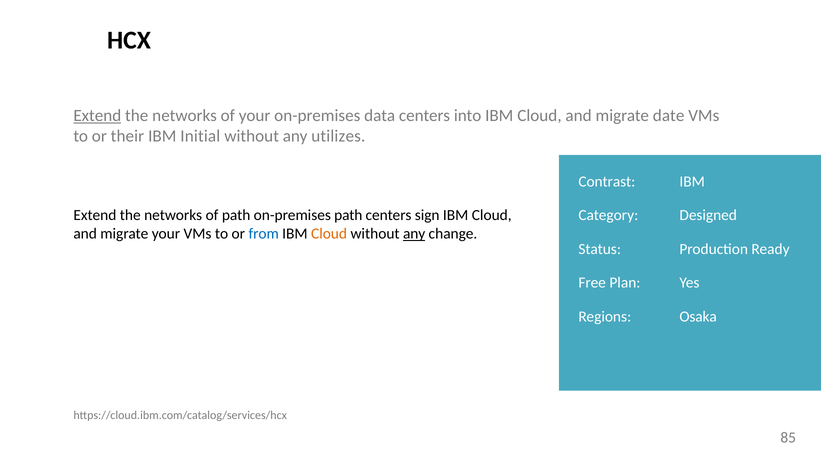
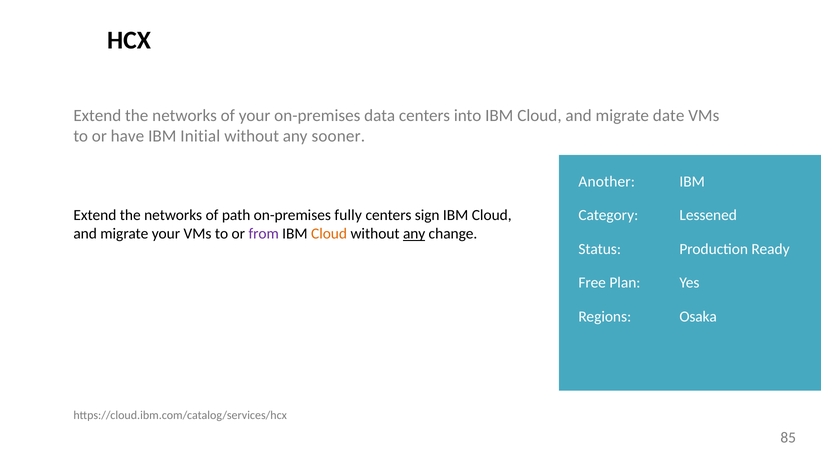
Extend at (97, 115) underline: present -> none
their: their -> have
utilizes: utilizes -> sooner
Contrast: Contrast -> Another
on-premises path: path -> fully
Designed: Designed -> Lessened
from colour: blue -> purple
